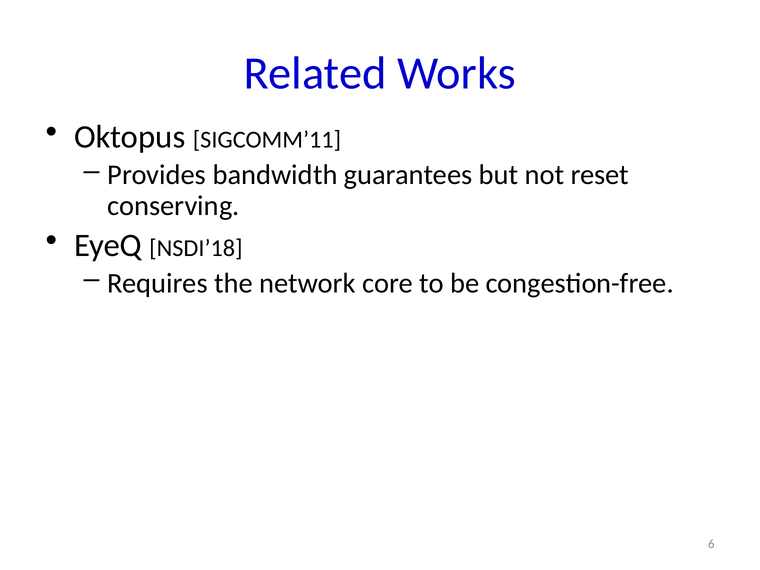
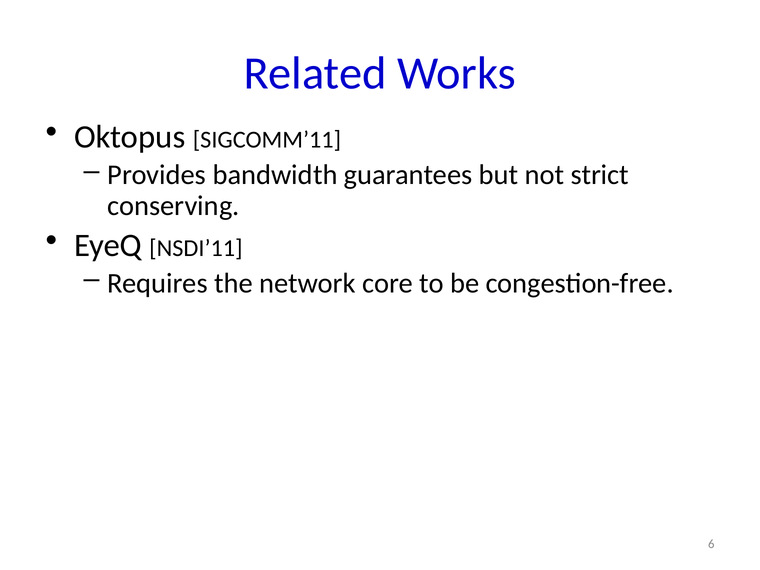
reset: reset -> strict
NSDI’18: NSDI’18 -> NSDI’11
